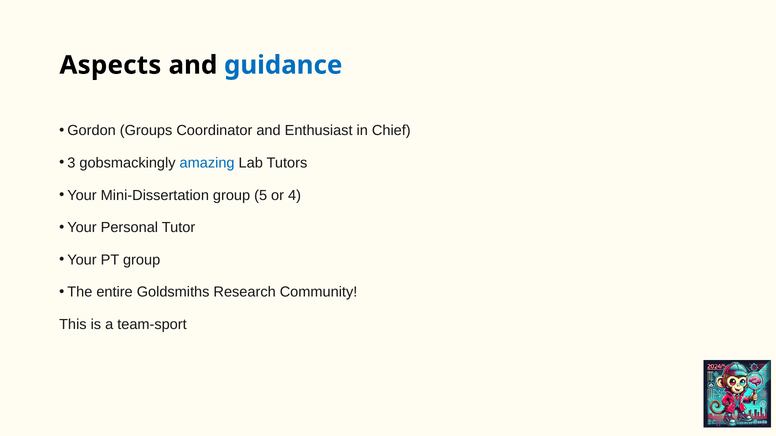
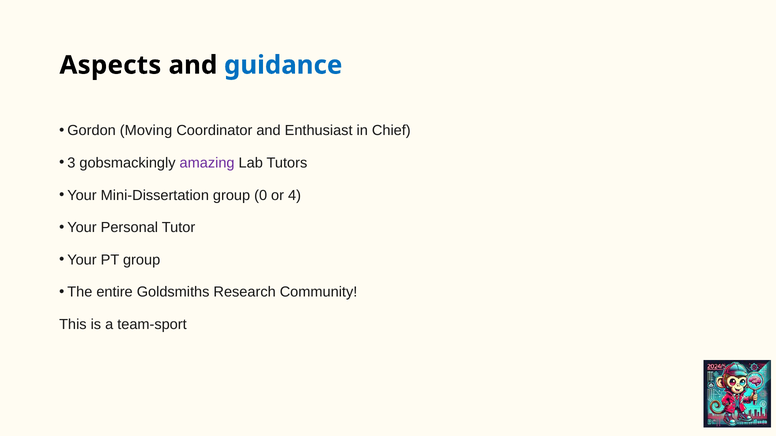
Groups: Groups -> Moving
amazing colour: blue -> purple
5: 5 -> 0
